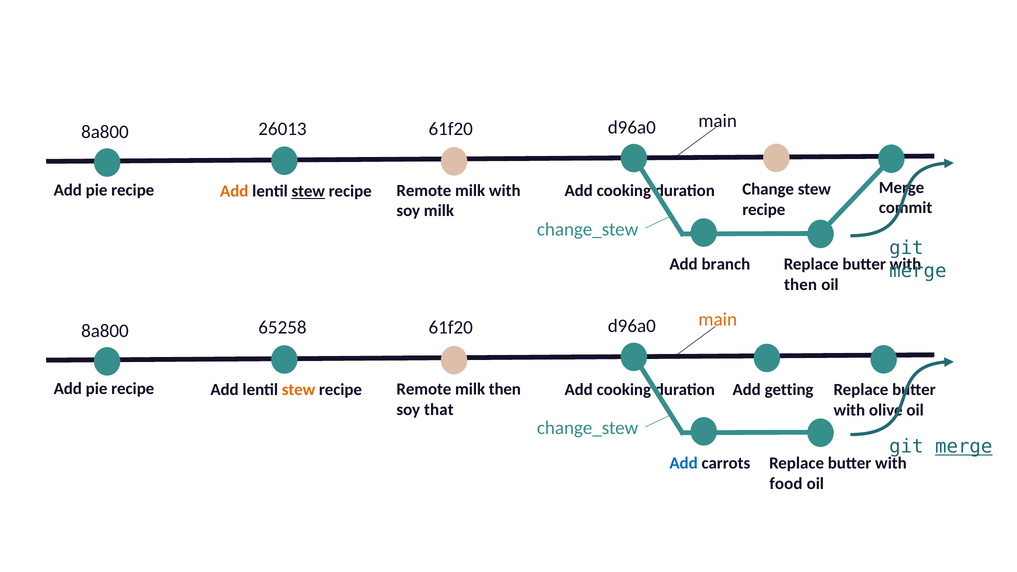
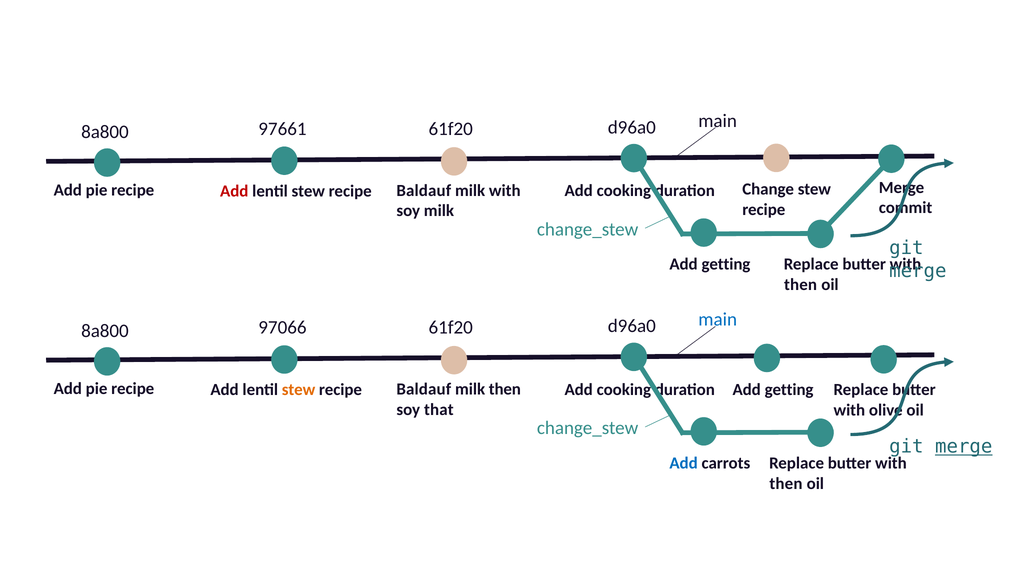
26013: 26013 -> 97661
Add at (234, 191) colour: orange -> red
stew at (308, 191) underline: present -> none
Remote at (424, 191): Remote -> Baldauf
branch at (726, 264): branch -> getting
main at (718, 320) colour: orange -> blue
65258: 65258 -> 97066
Remote at (424, 389): Remote -> Baldauf
food at (786, 483): food -> then
